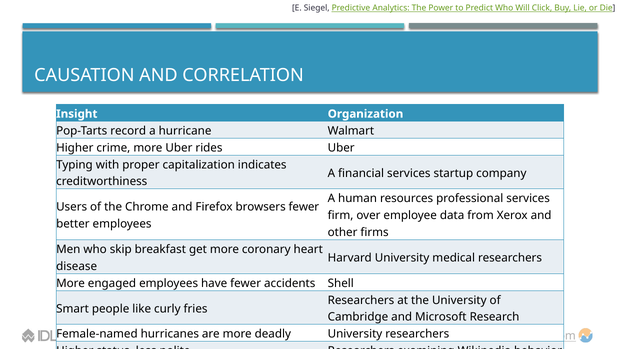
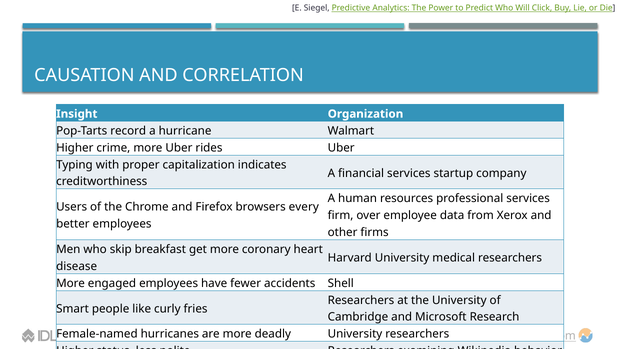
browsers fewer: fewer -> every
